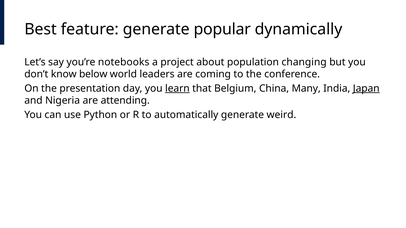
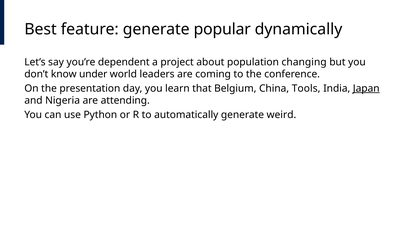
notebooks: notebooks -> dependent
below: below -> under
learn underline: present -> none
Many: Many -> Tools
